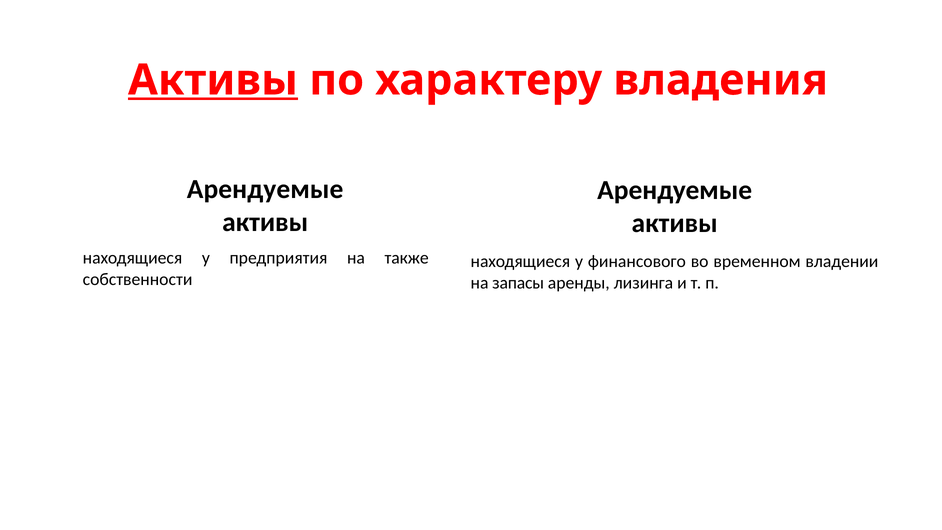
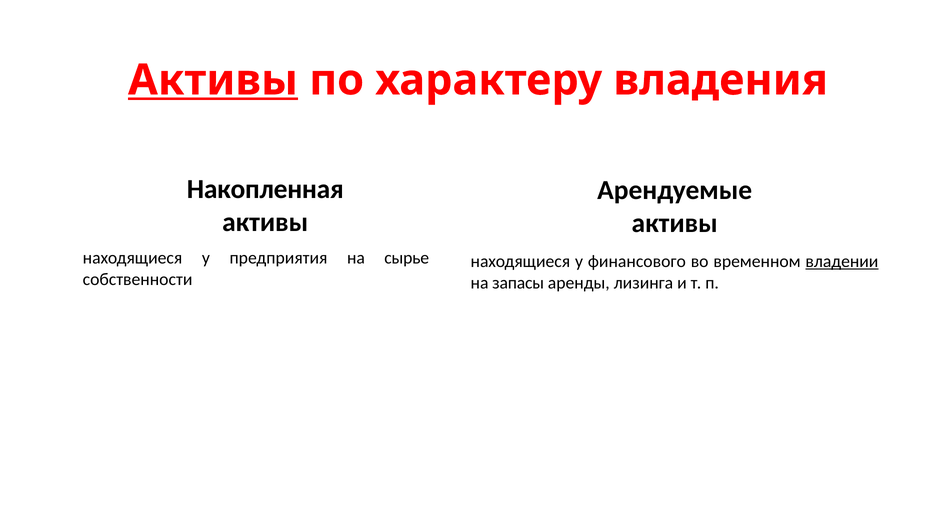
Арендуемые at (265, 189): Арендуемые -> Накопленная
также: также -> сырье
владении underline: none -> present
